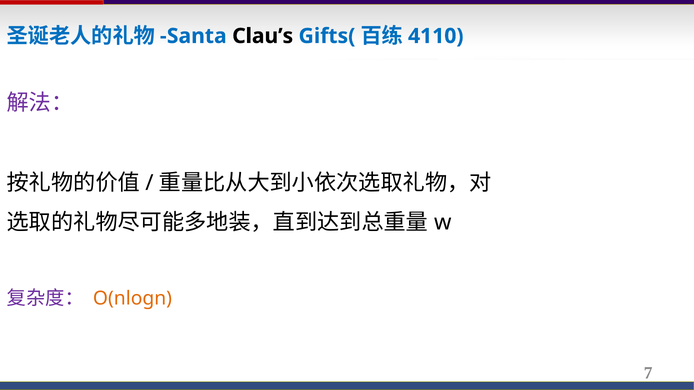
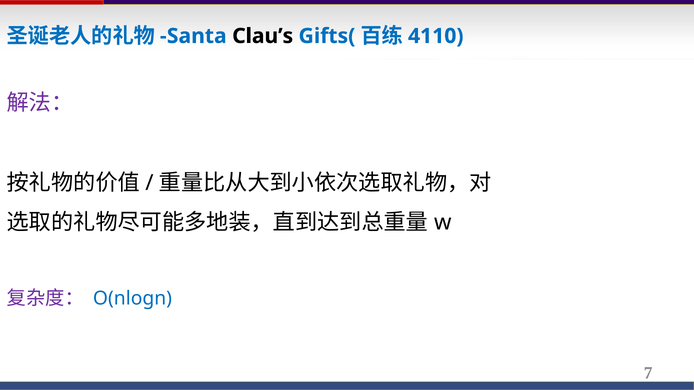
O(nlogn colour: orange -> blue
